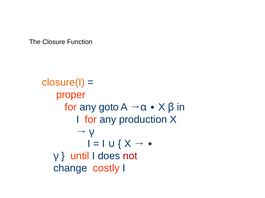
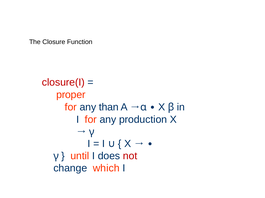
closure(I colour: orange -> red
goto: goto -> than
costly: costly -> which
